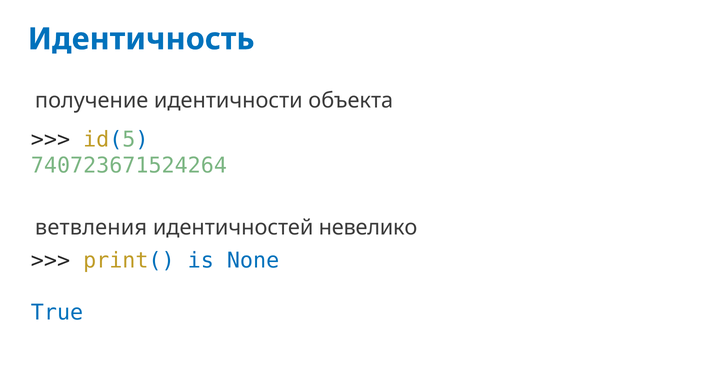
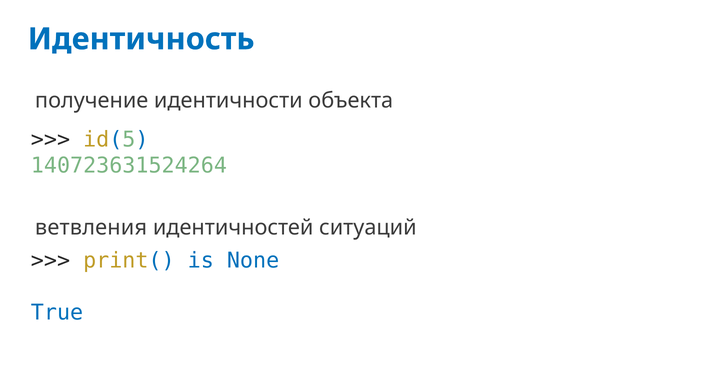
740723671524264: 740723671524264 -> 140723631524264
невелико: невелико -> ситуаций
